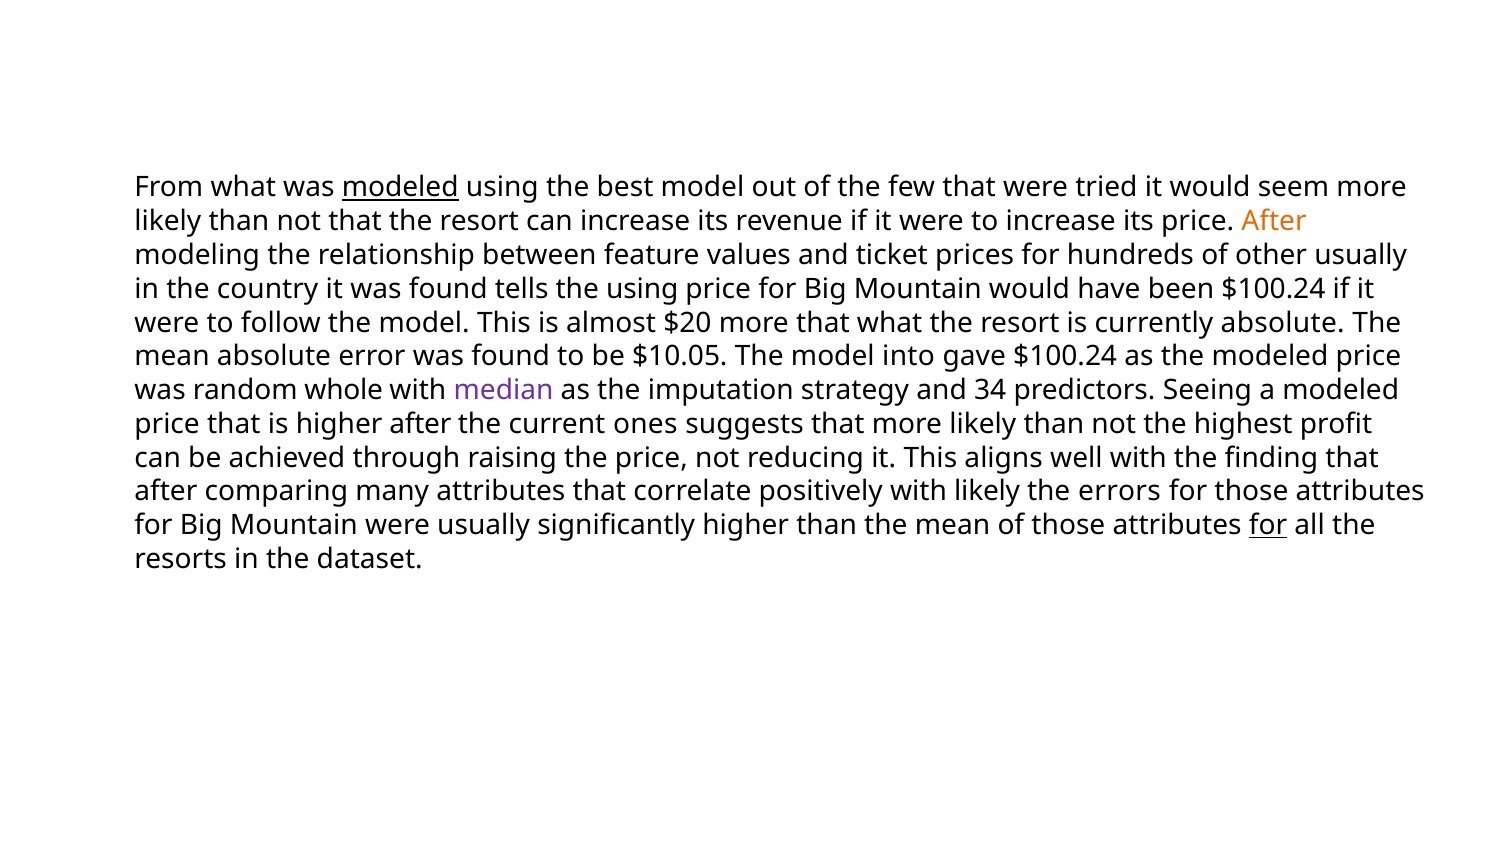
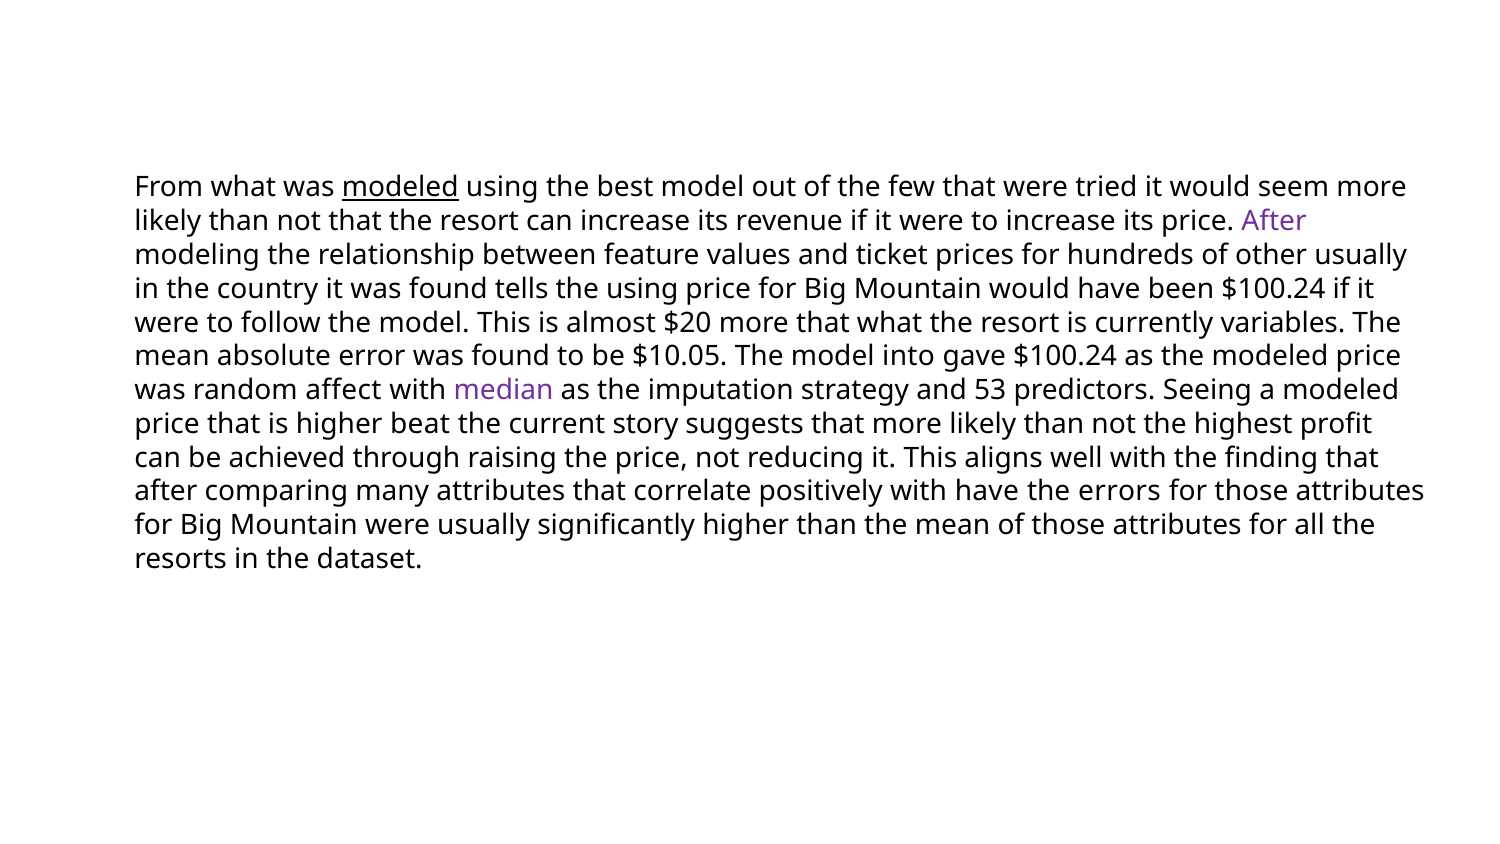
After at (1274, 221) colour: orange -> purple
currently absolute: absolute -> variables
whole: whole -> affect
34: 34 -> 53
higher after: after -> beat
ones: ones -> story
with likely: likely -> have
for at (1268, 525) underline: present -> none
